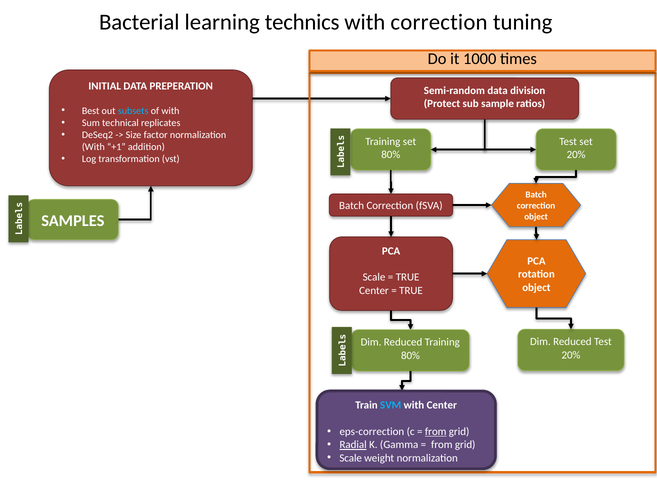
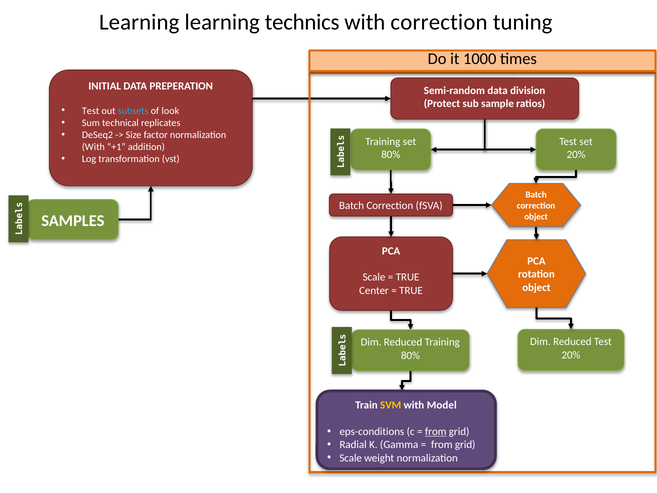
Bacterial at (139, 22): Bacterial -> Learning
Best at (91, 111): Best -> Test
of with: with -> look
SVM colour: light blue -> yellow
with Center: Center -> Model
eps-correction: eps-correction -> eps-conditions
Radial underline: present -> none
